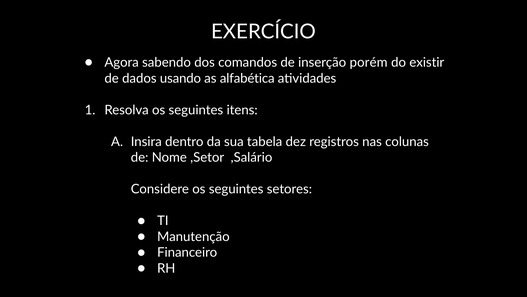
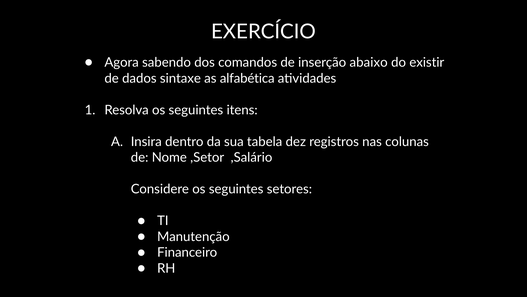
porém: porém -> abaixo
usando: usando -> sintaxe
